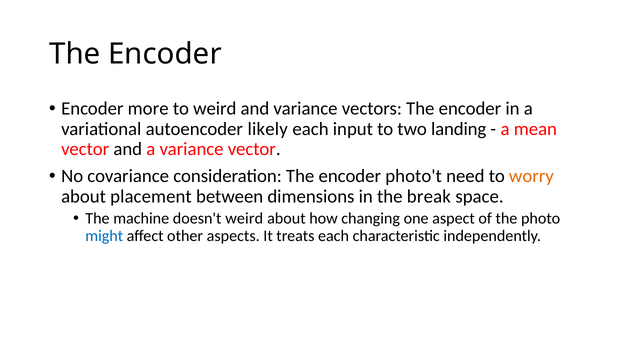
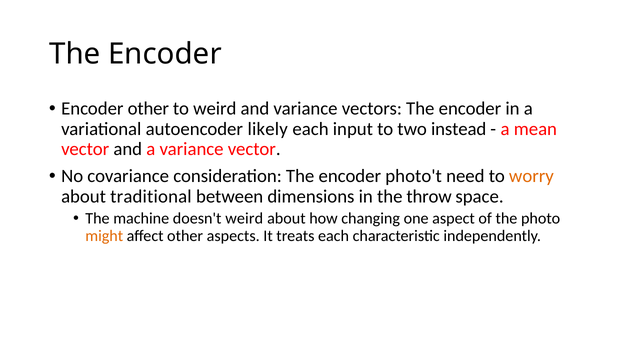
Encoder more: more -> other
landing: landing -> instead
placement: placement -> traditional
break: break -> throw
might colour: blue -> orange
